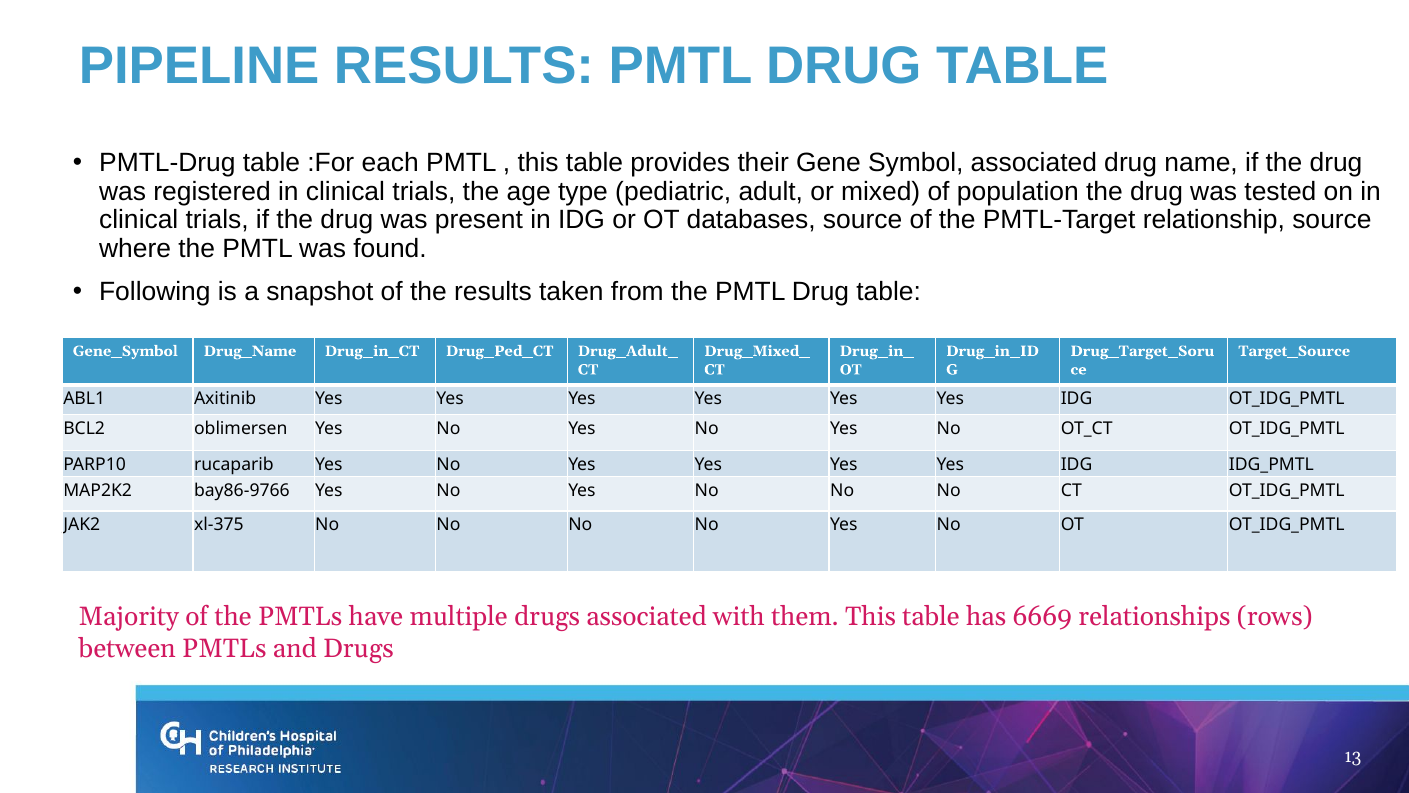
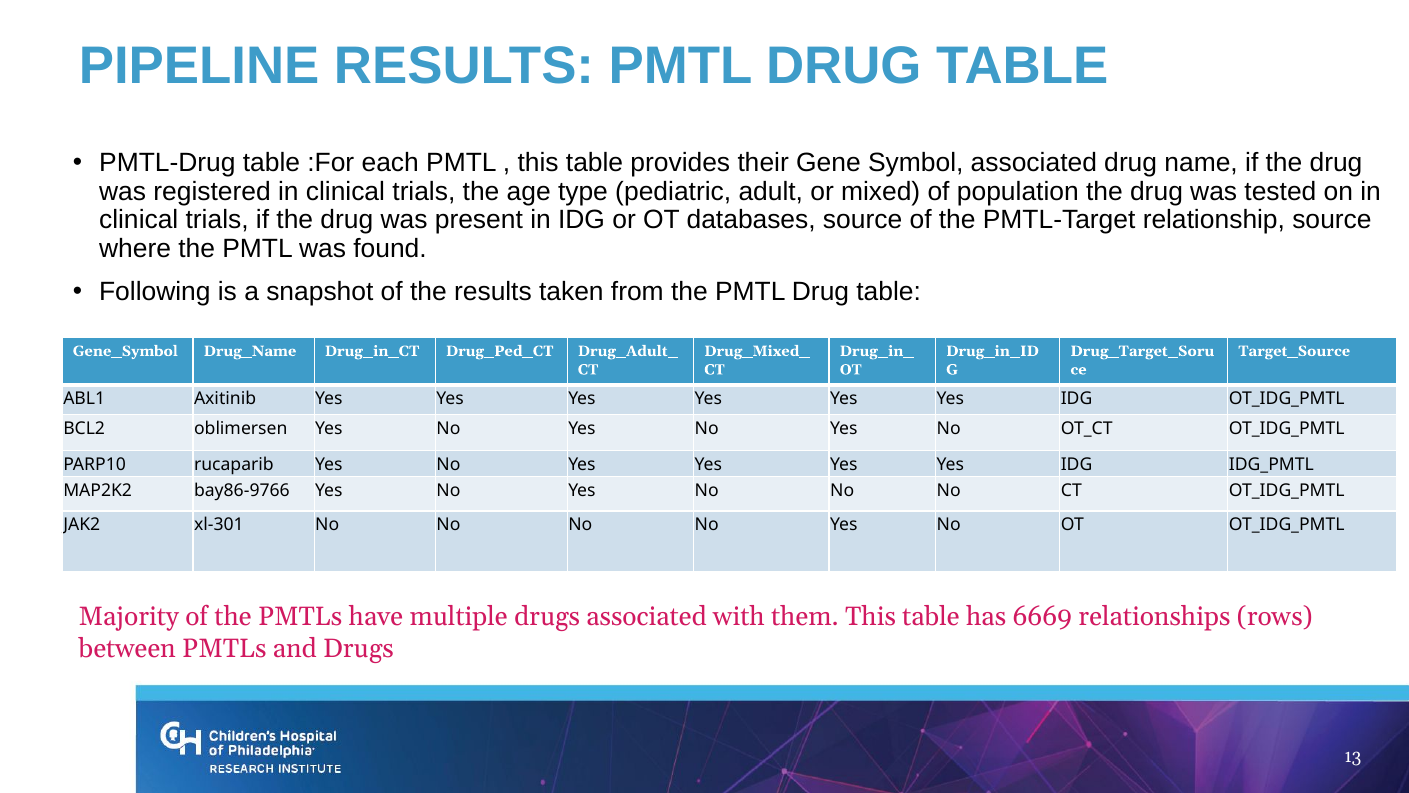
xl-375: xl-375 -> xl-301
